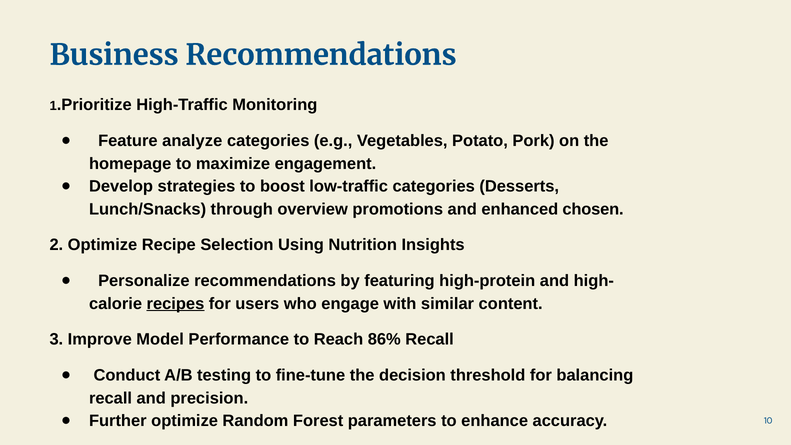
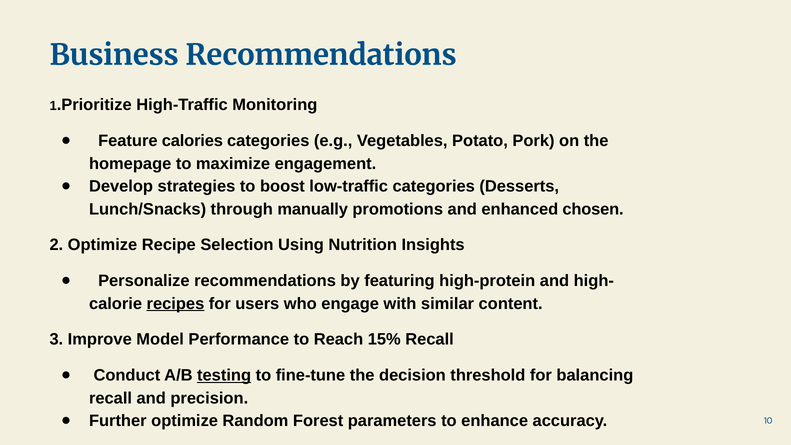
analyze: analyze -> calories
overview: overview -> manually
86%: 86% -> 15%
testing underline: none -> present
